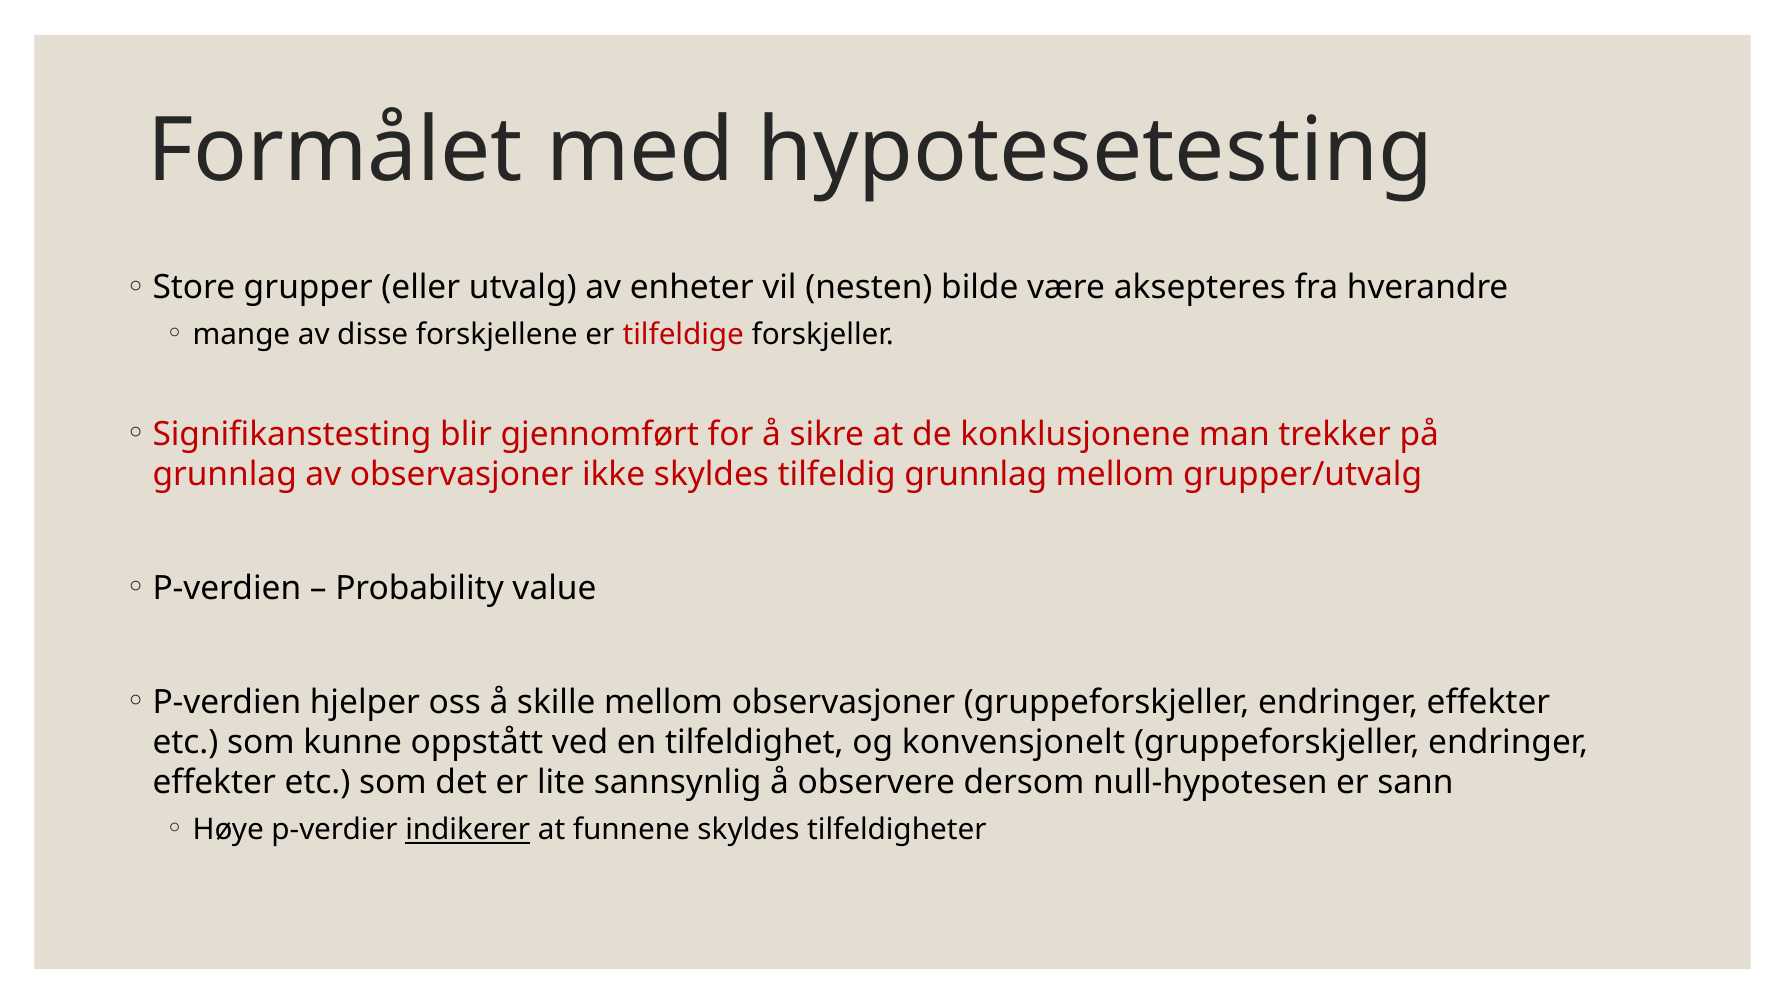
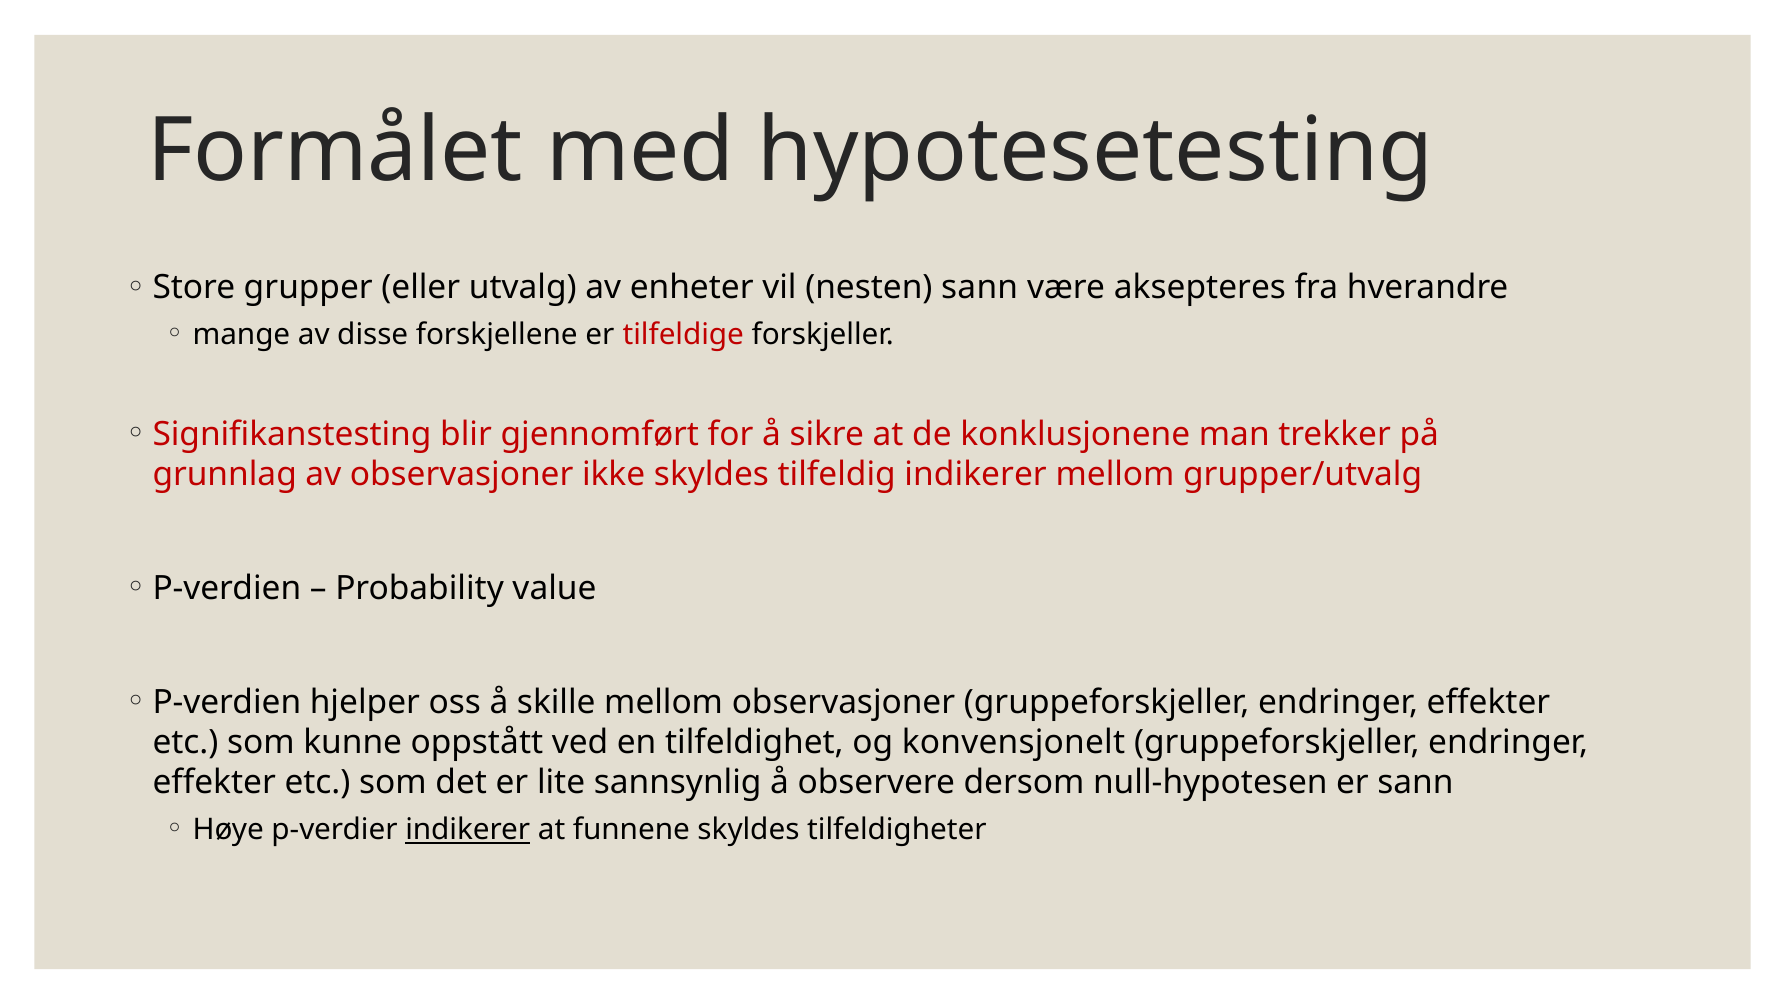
nesten bilde: bilde -> sann
tilfeldig grunnlag: grunnlag -> indikerer
